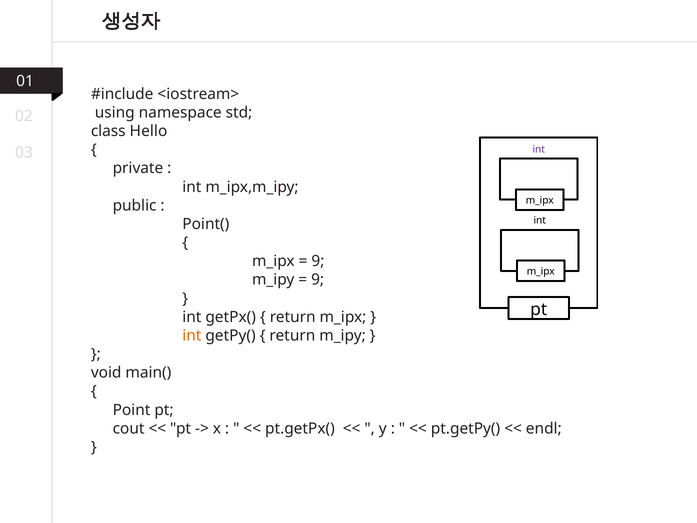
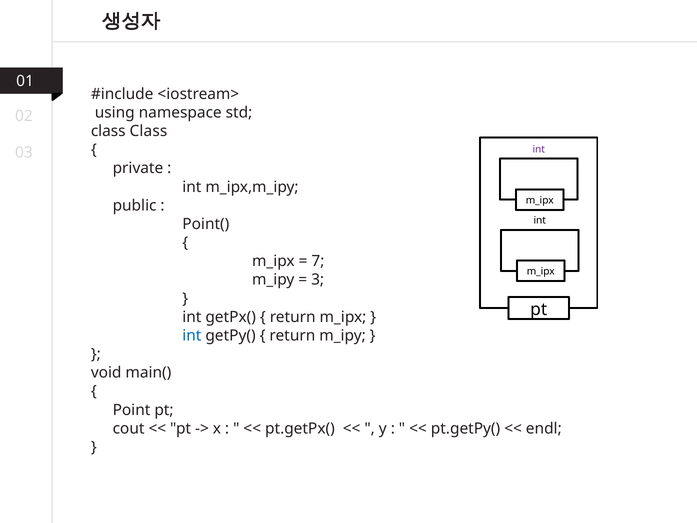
class Hello: Hello -> Class
9 at (318, 261): 9 -> 7
9 at (318, 280): 9 -> 3
int at (192, 335) colour: orange -> blue
